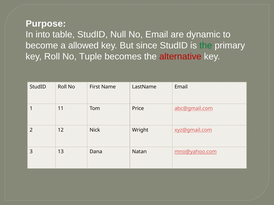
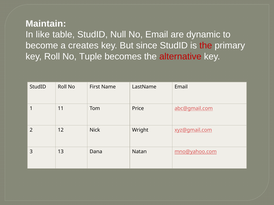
Purpose: Purpose -> Maintain
into: into -> like
allowed: allowed -> creates
the at (206, 46) colour: green -> red
